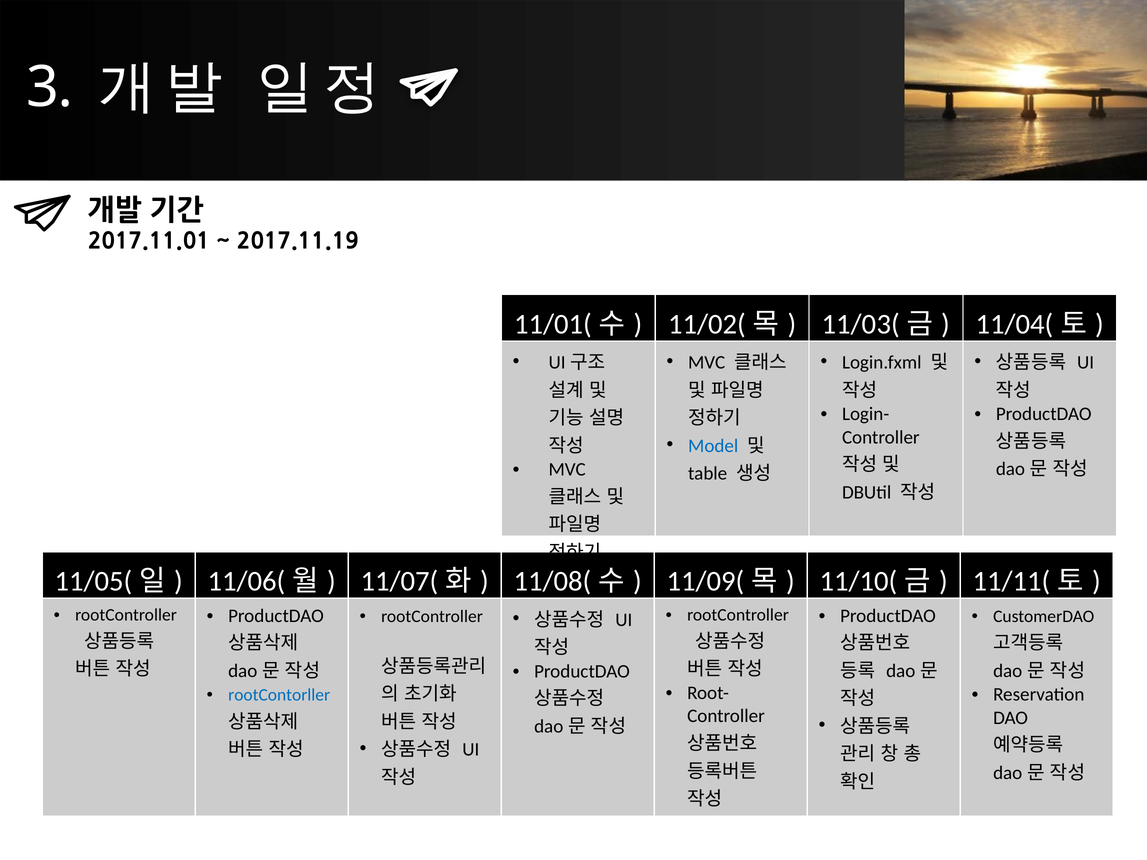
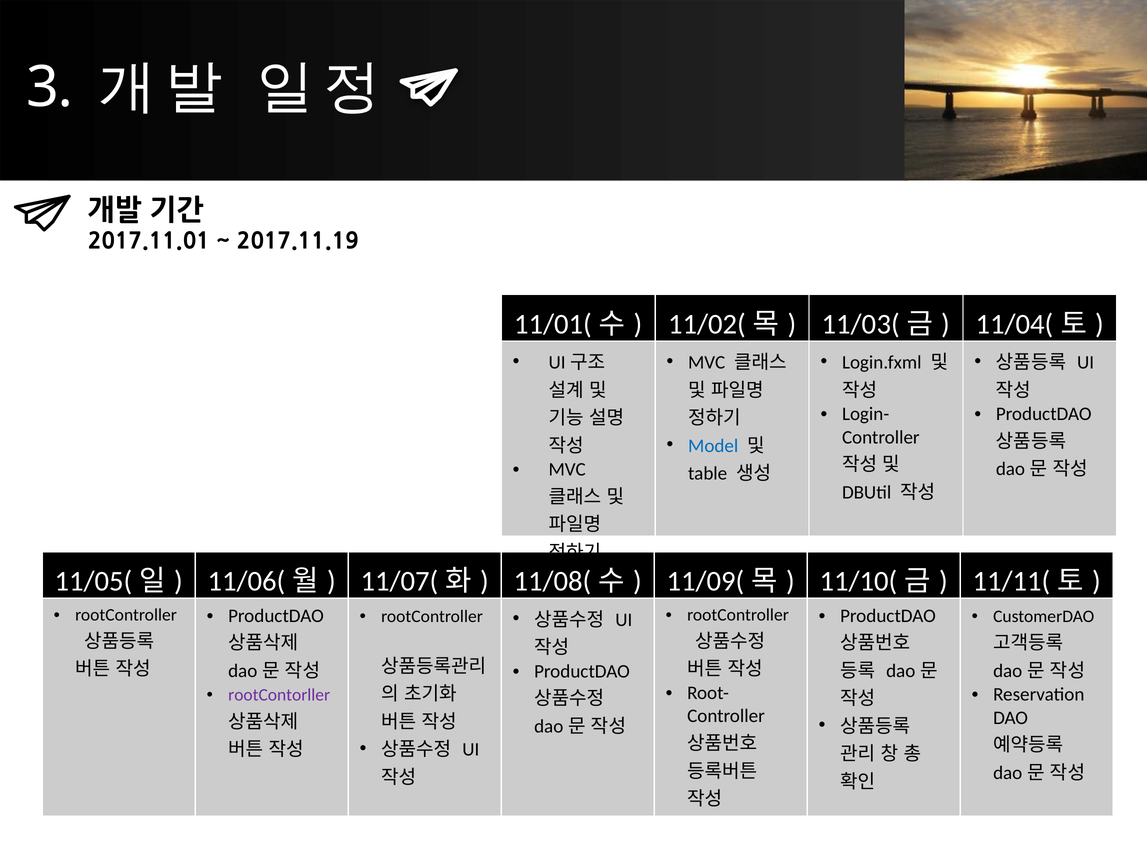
rootContorller colour: blue -> purple
